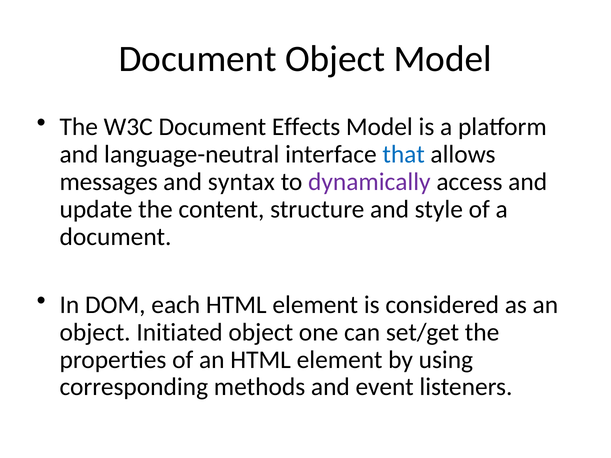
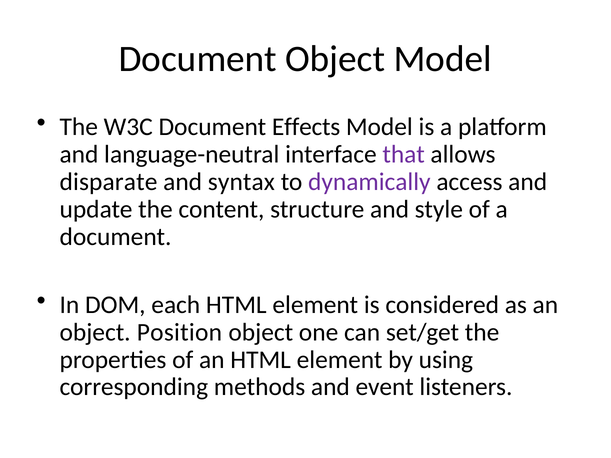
that colour: blue -> purple
messages: messages -> disparate
Initiated: Initiated -> Position
